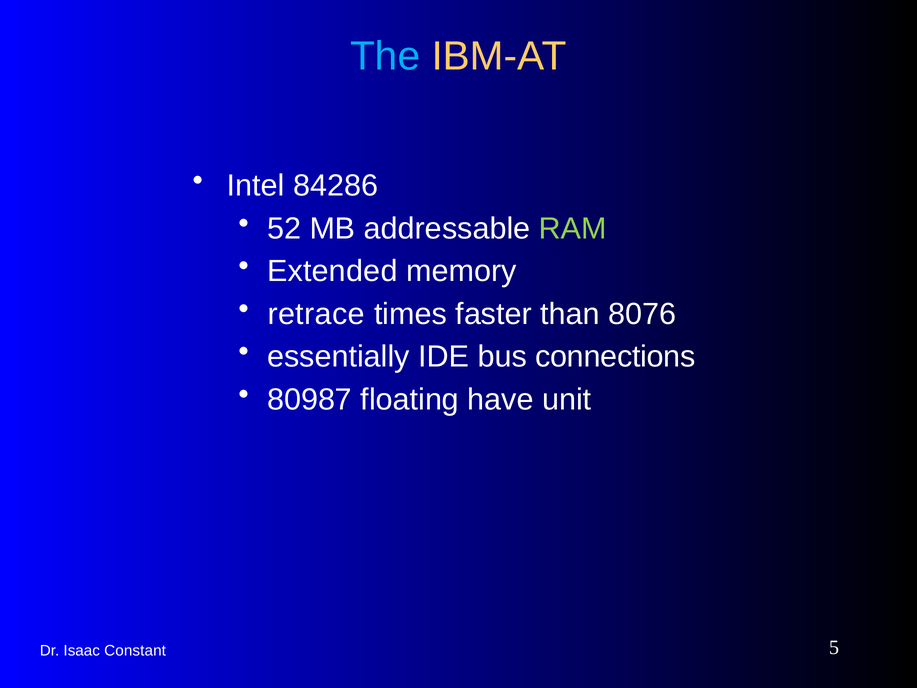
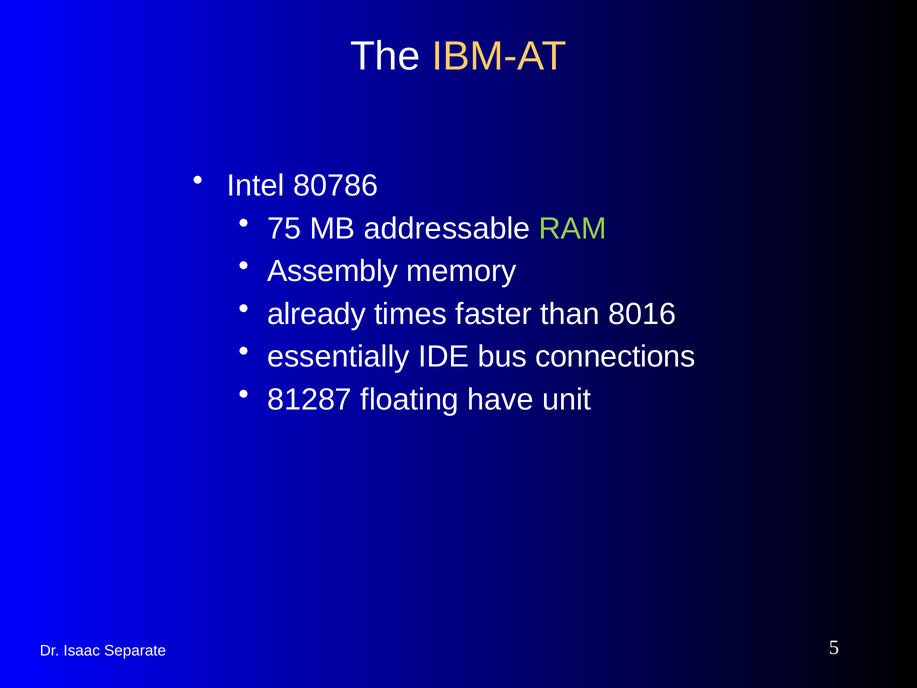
The colour: light blue -> white
84286: 84286 -> 80786
52: 52 -> 75
Extended: Extended -> Assembly
retrace: retrace -> already
8076: 8076 -> 8016
80987: 80987 -> 81287
Constant: Constant -> Separate
